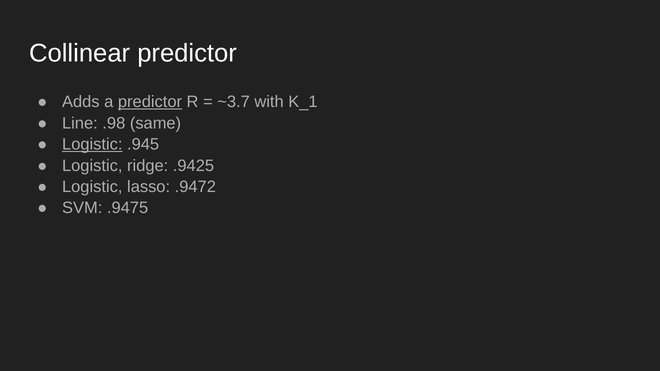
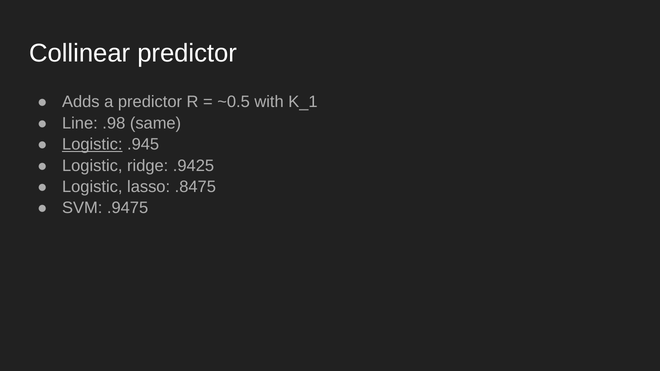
predictor at (150, 102) underline: present -> none
~3.7: ~3.7 -> ~0.5
.9472: .9472 -> .8475
